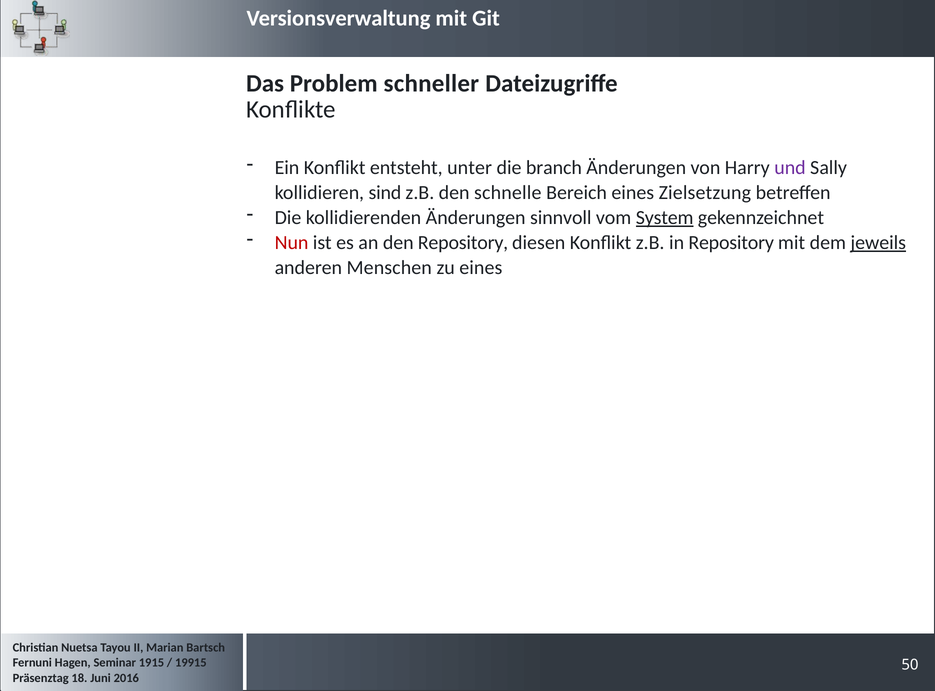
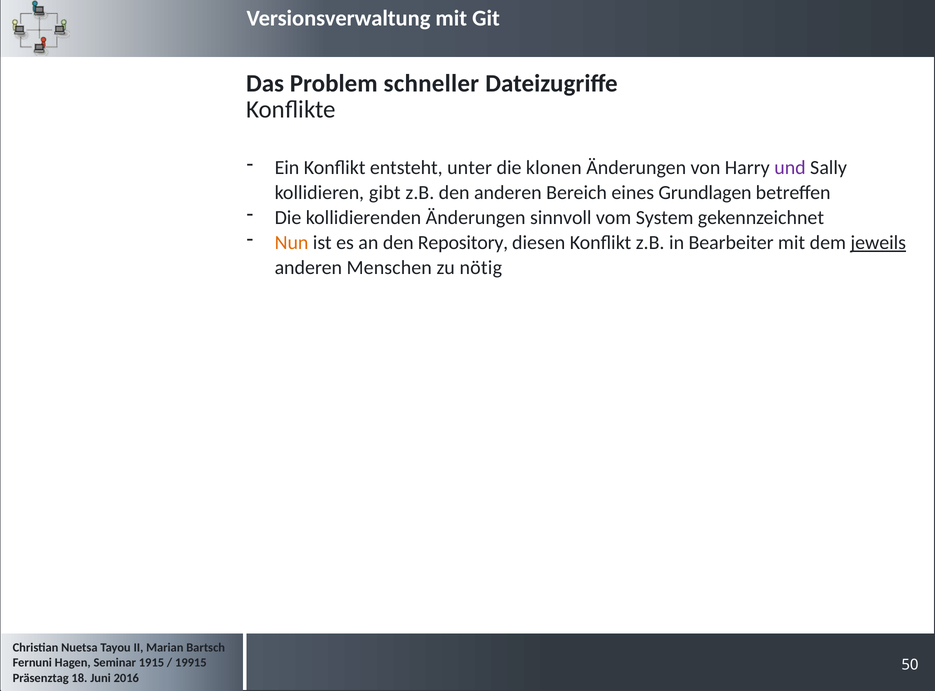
branch: branch -> klonen
sind: sind -> gibt
den schnelle: schnelle -> anderen
Zielsetzung: Zielsetzung -> Grundlagen
System underline: present -> none
Nun colour: red -> orange
in Repository: Repository -> Bearbeiter
zu eines: eines -> nötig
